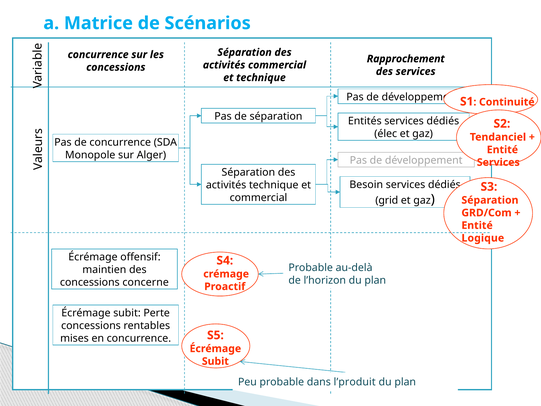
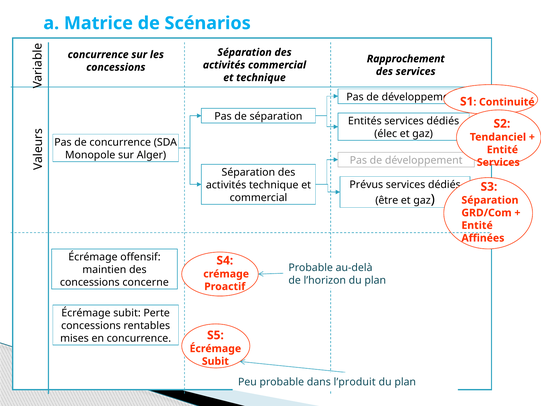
Besoin: Besoin -> Prévus
grid: grid -> être
Logique: Logique -> Affinées
